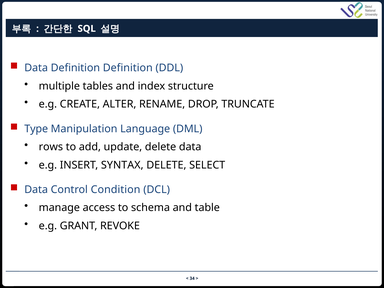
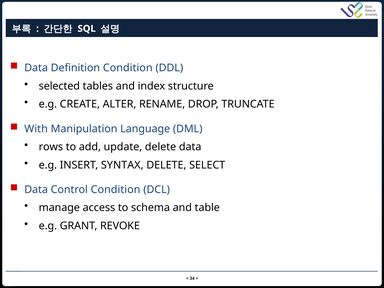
Definition Definition: Definition -> Condition
multiple: multiple -> selected
Type: Type -> With
